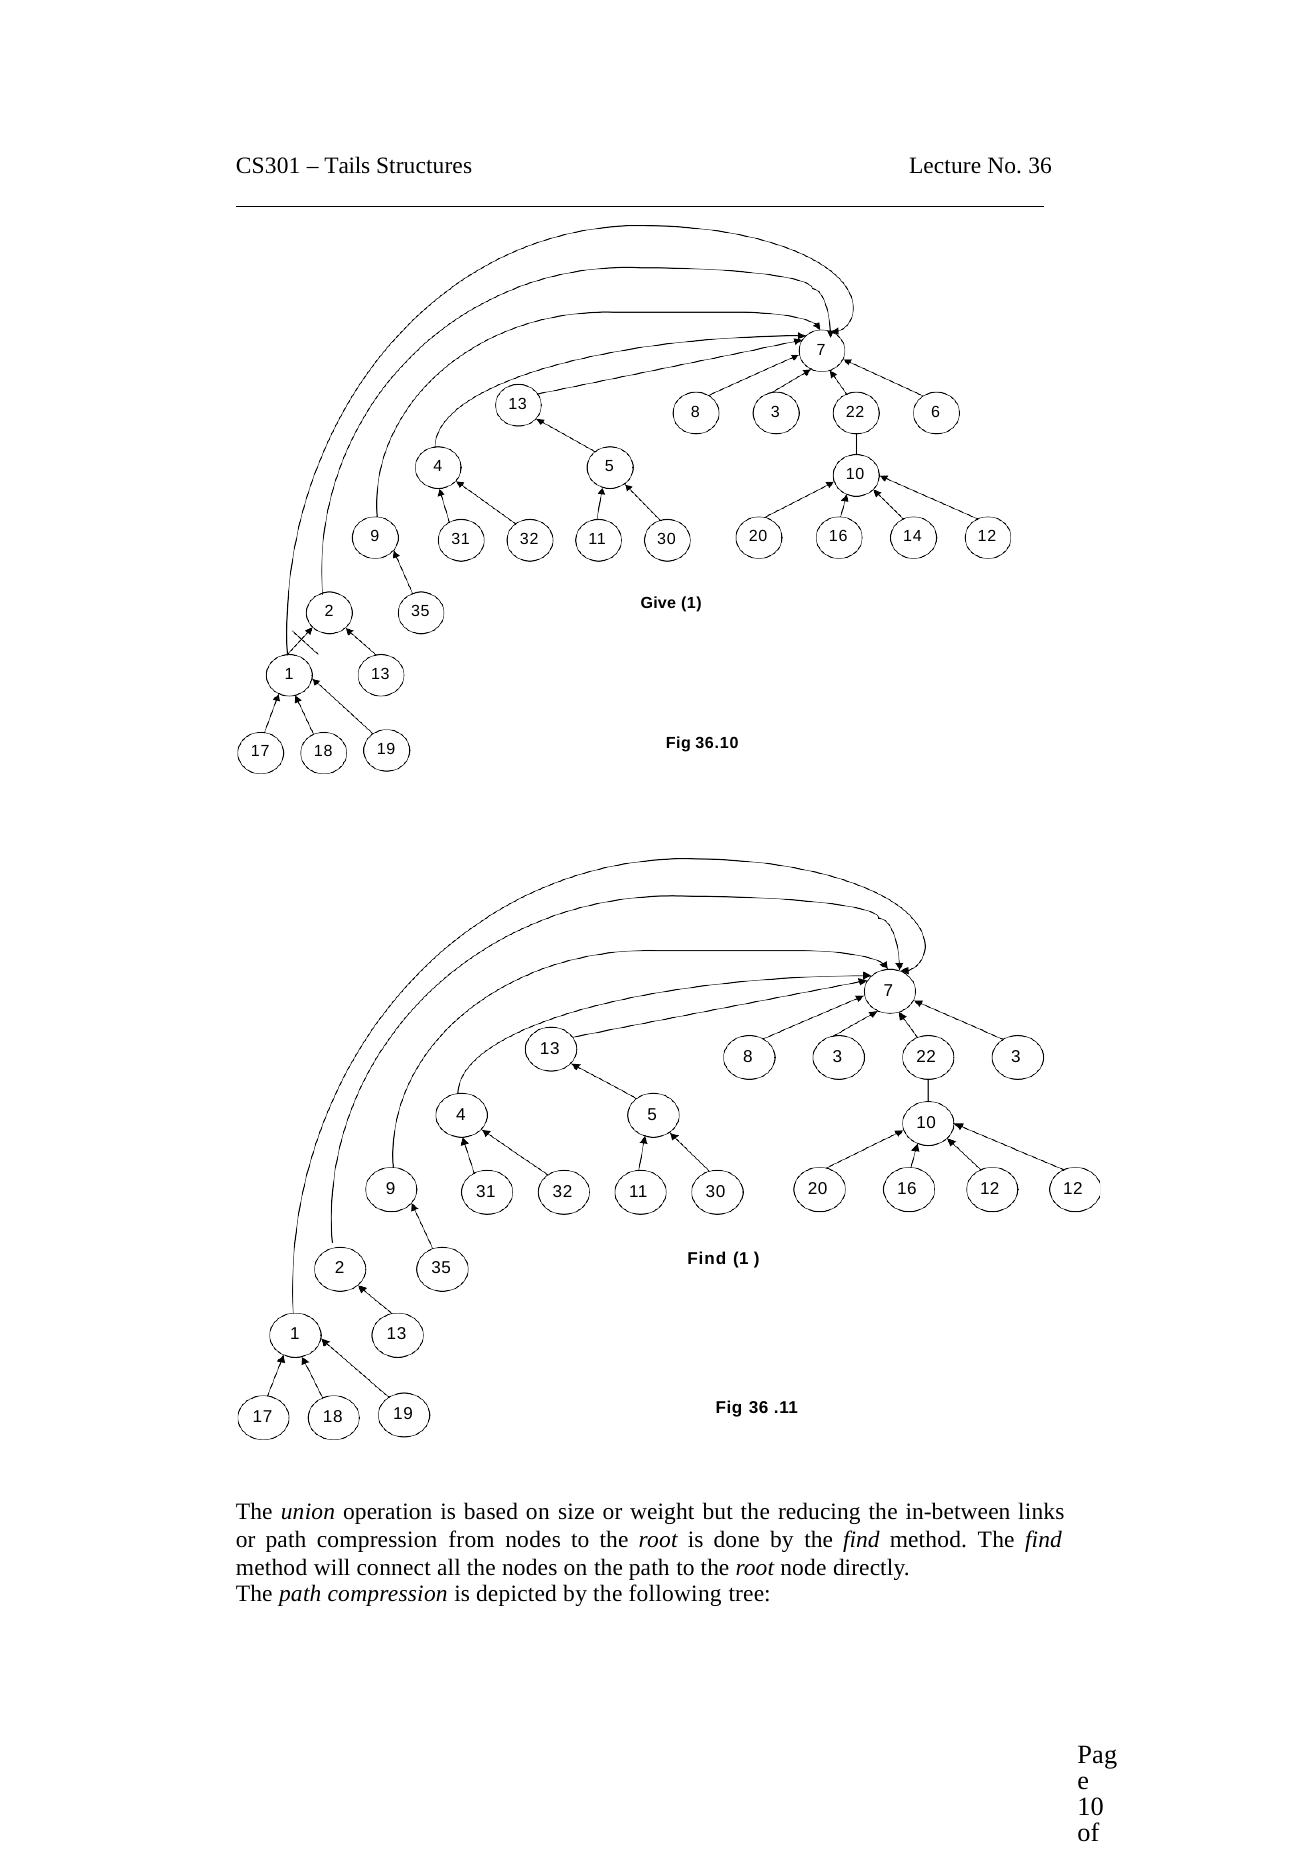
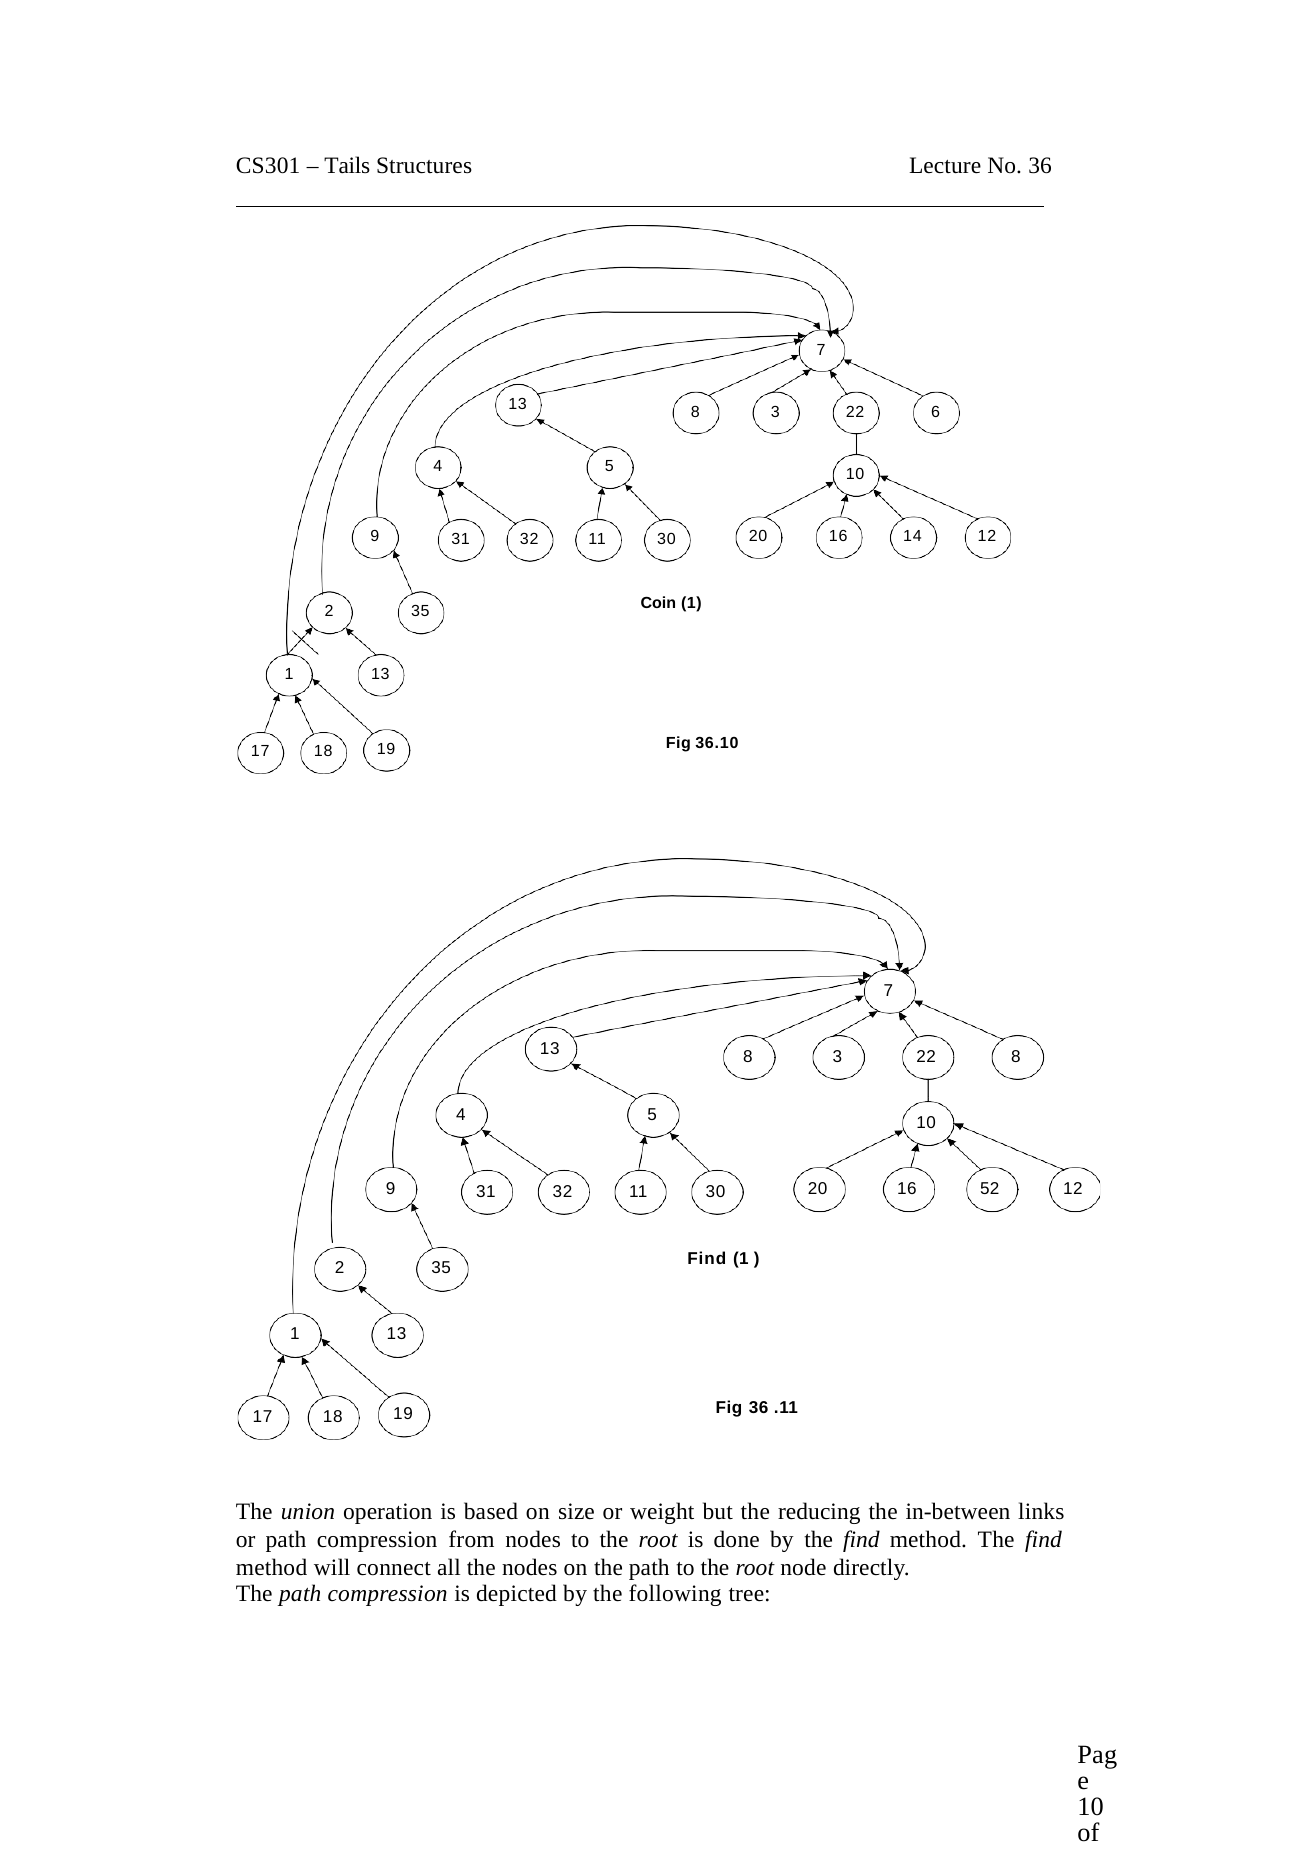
Give: Give -> Coin
8 3: 3 -> 8
16 12: 12 -> 52
